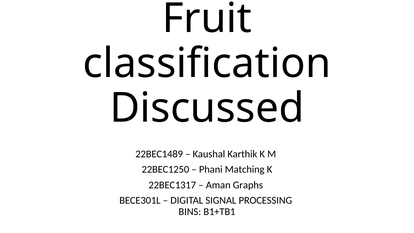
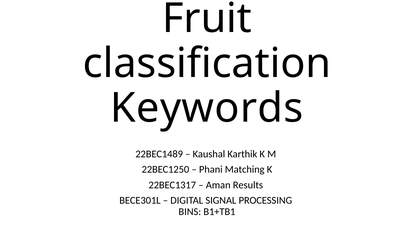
Discussed: Discussed -> Keywords
Graphs: Graphs -> Results
